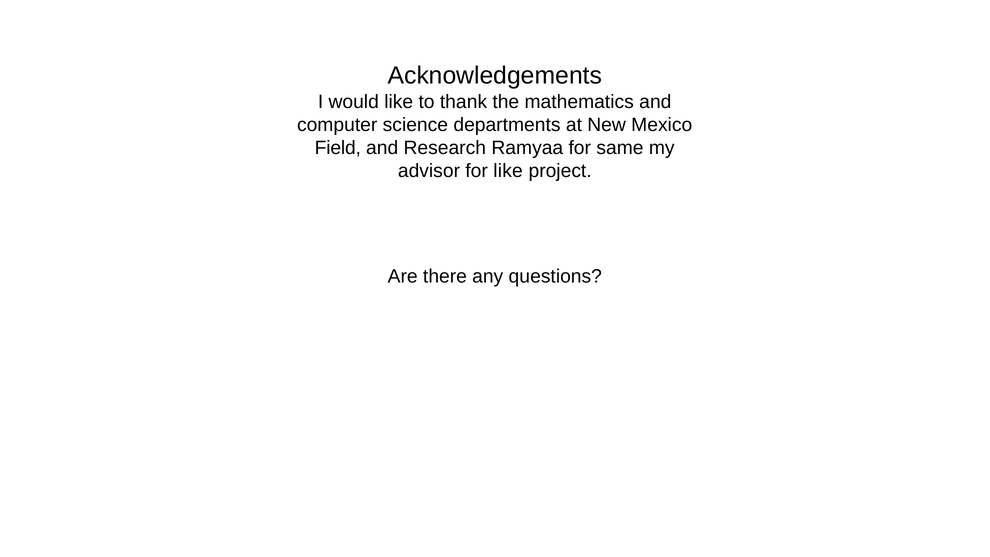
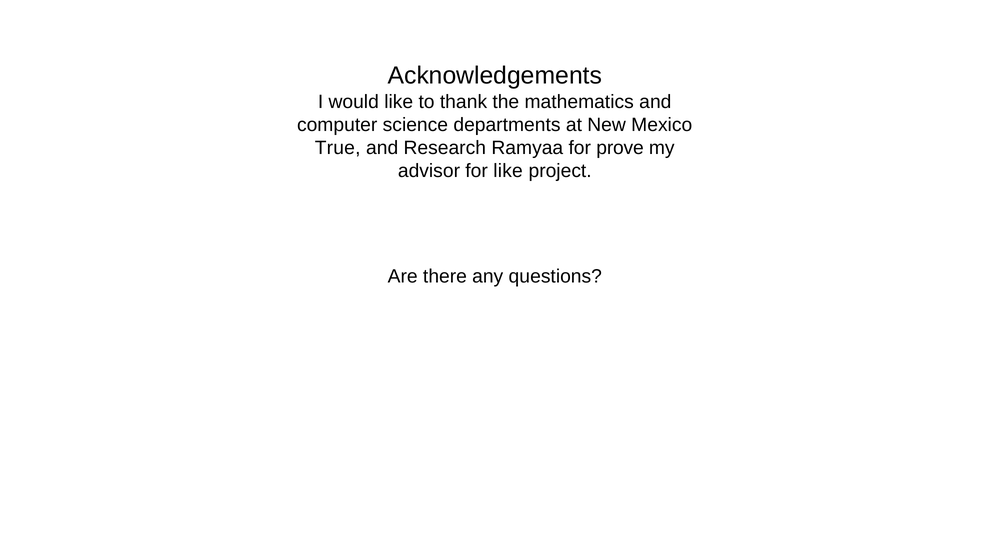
Field: Field -> True
same: same -> prove
